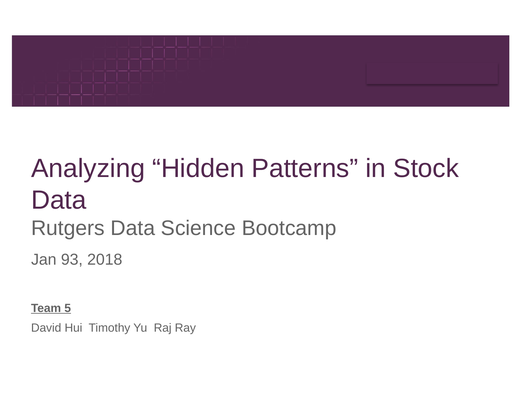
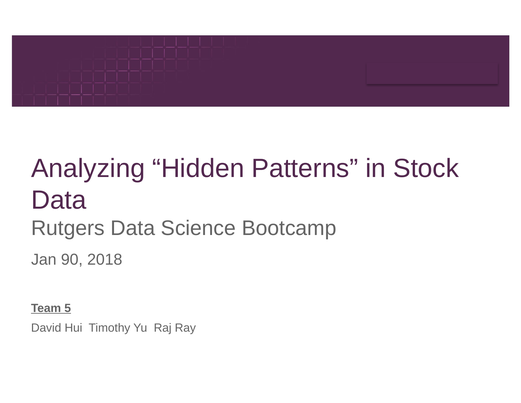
93: 93 -> 90
